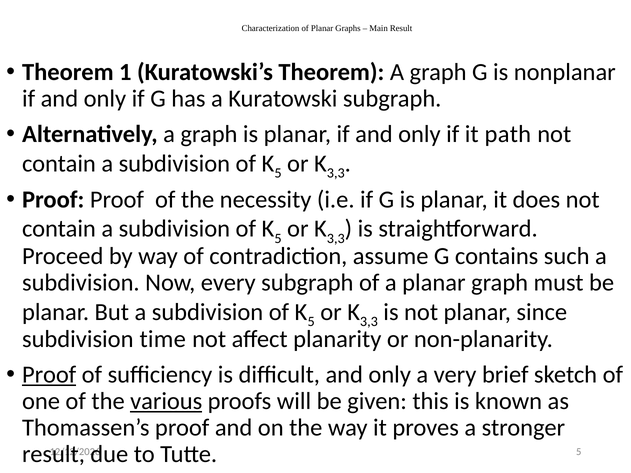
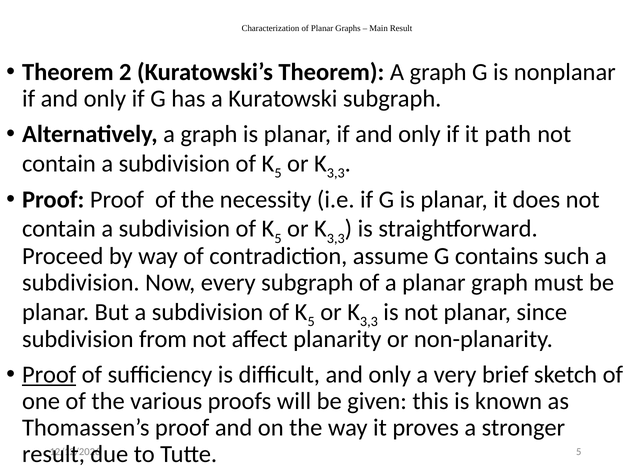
1: 1 -> 2
time: time -> from
various underline: present -> none
